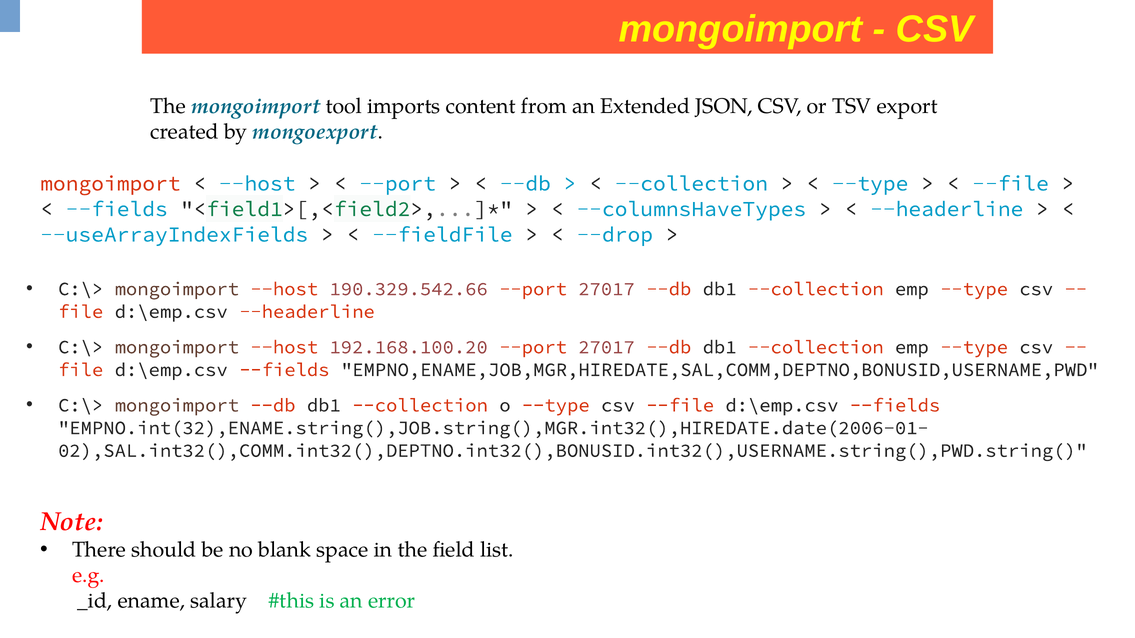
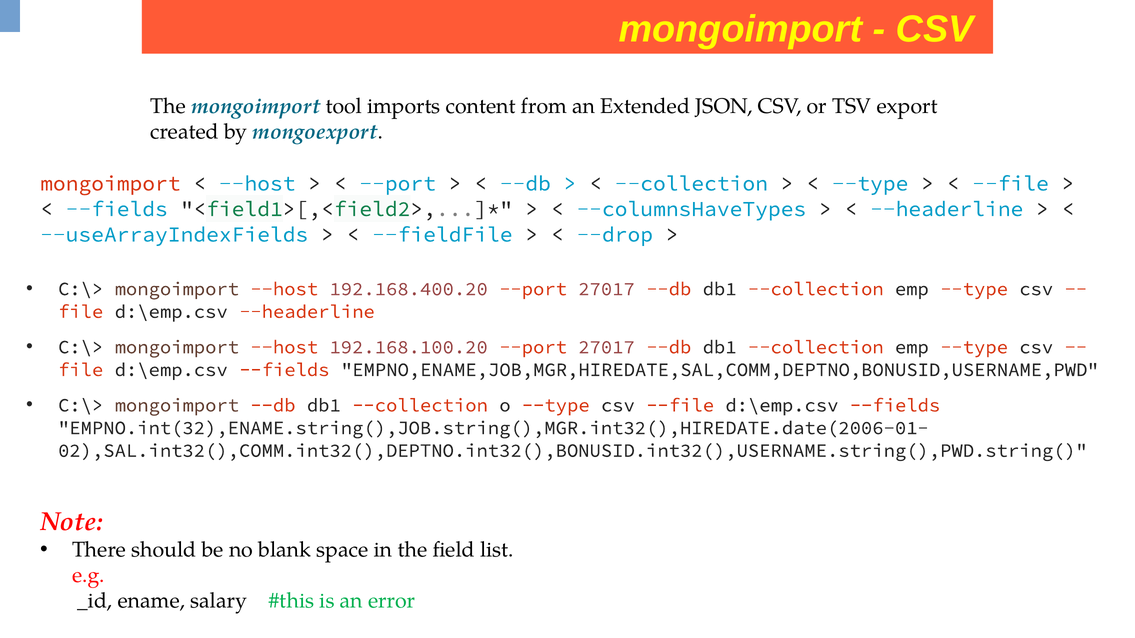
190.329.542.66: 190.329.542.66 -> 192.168.400.20
